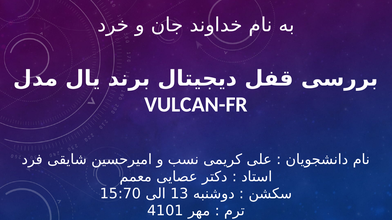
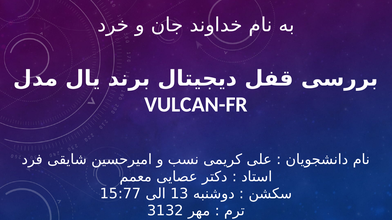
15:70: 15:70 -> 15:77
4101: 4101 -> 3132
